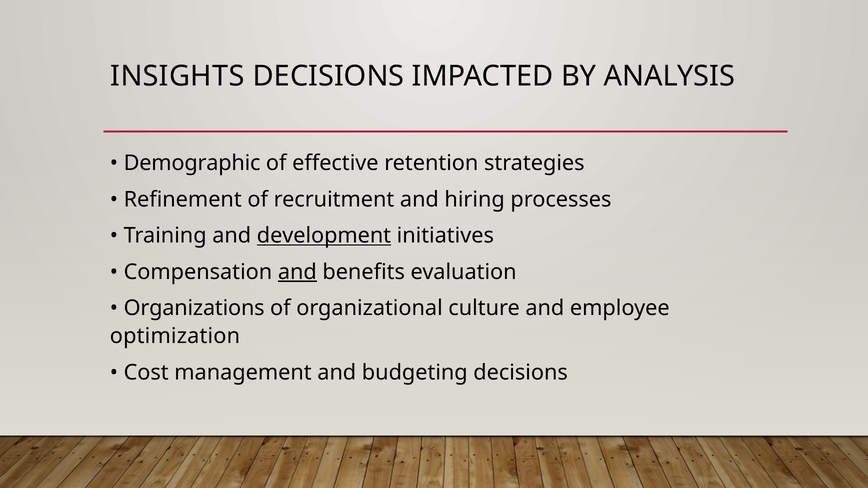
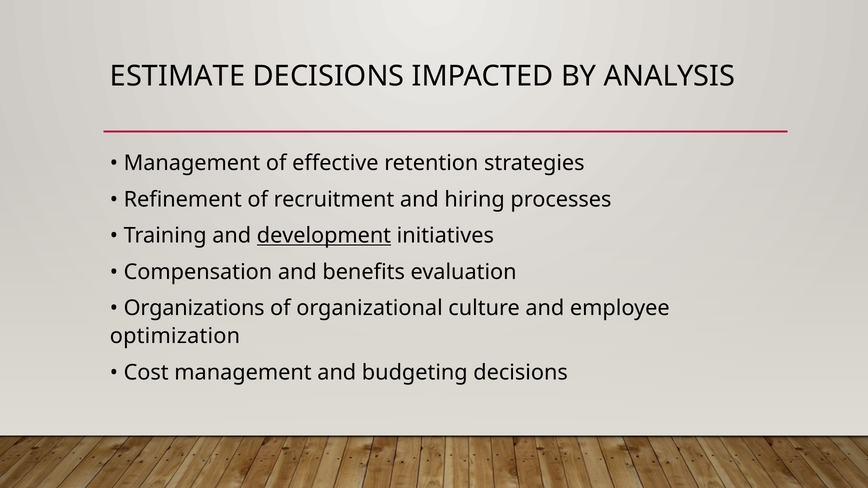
INSIGHTS: INSIGHTS -> ESTIMATE
Demographic at (192, 163): Demographic -> Management
and at (297, 272) underline: present -> none
